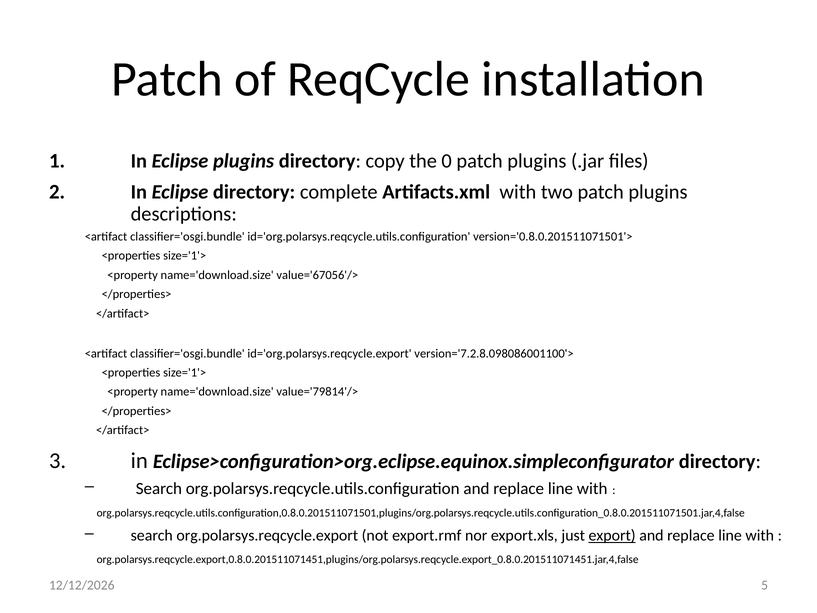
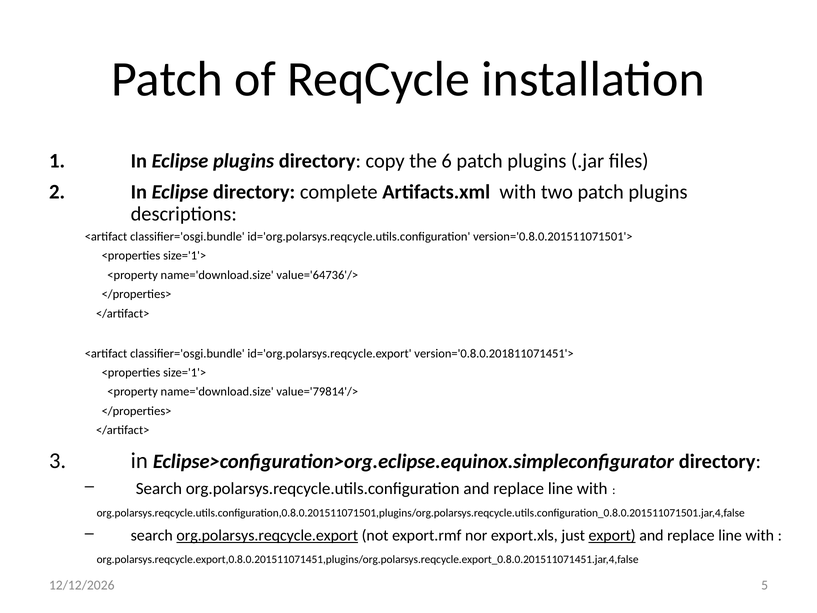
0: 0 -> 6
value='67056'/>: value='67056'/> -> value='64736'/>
version='7.2.8.098086001100'>: version='7.2.8.098086001100'> -> version='0.8.0.201811071451'>
org.polarsys.reqcycle.export underline: none -> present
